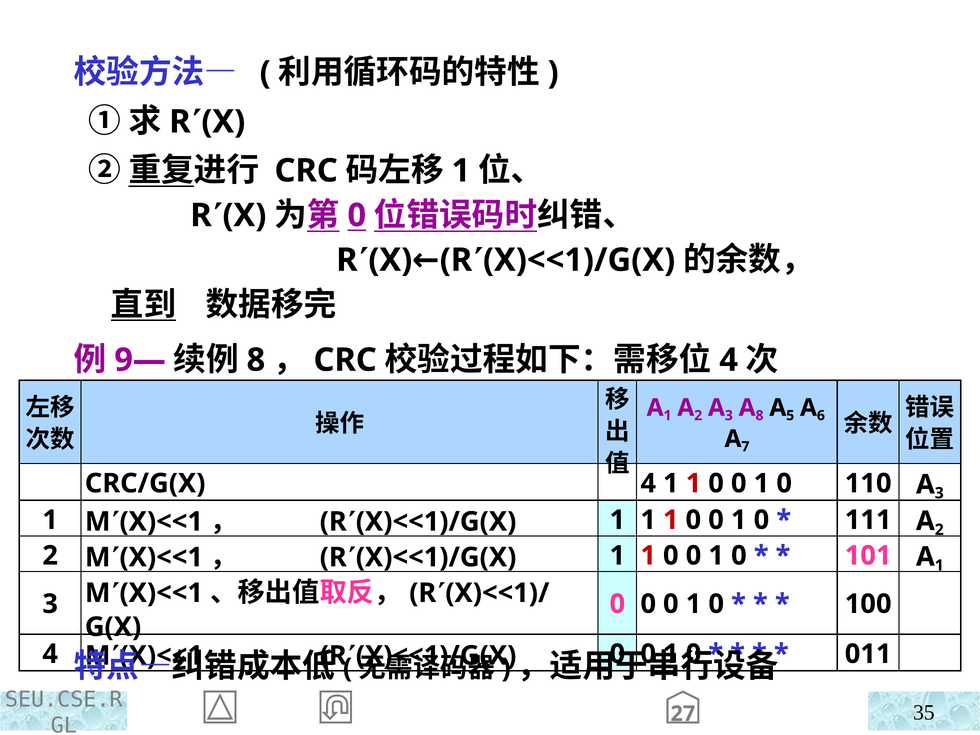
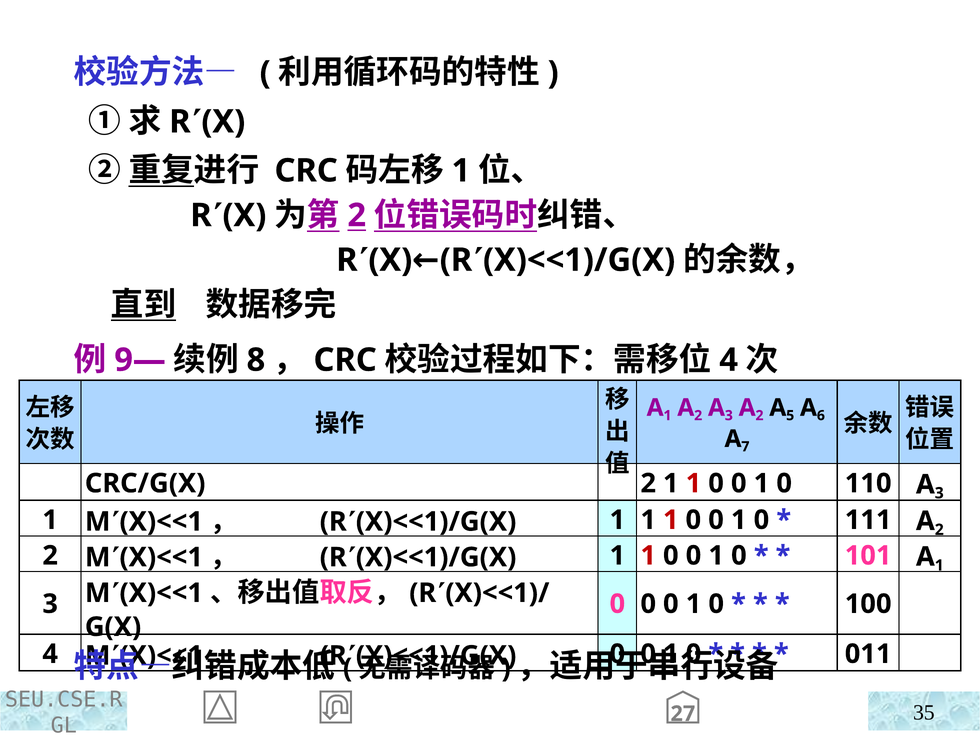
0 at (357, 215): 0 -> 2
8 at (760, 416): 8 -> 2
CRC/G(X 4: 4 -> 2
